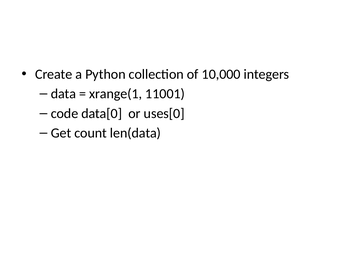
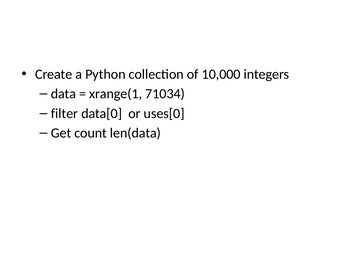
11001: 11001 -> 71034
code: code -> filter
